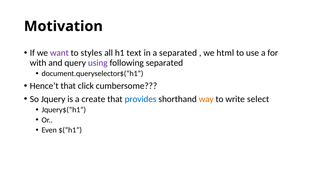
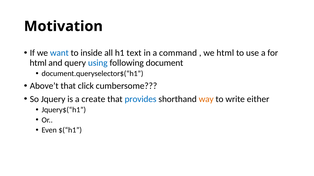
want colour: purple -> blue
styles: styles -> inside
a separated: separated -> command
with at (38, 63): with -> html
using colour: purple -> blue
following separated: separated -> document
Hence’t: Hence’t -> Above’t
select: select -> either
